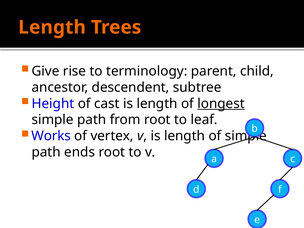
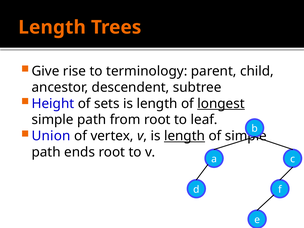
cast: cast -> sets
Works: Works -> Union
length at (185, 136) underline: none -> present
